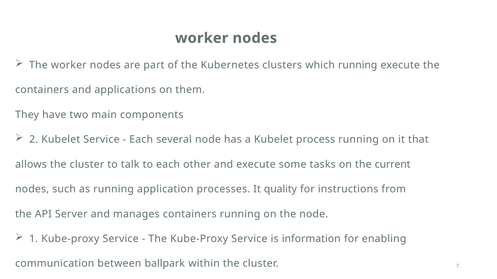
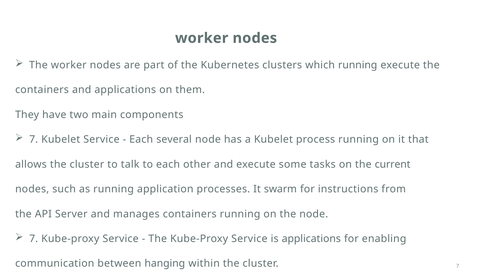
2 at (34, 140): 2 -> 7
quality: quality -> swarm
1 at (34, 239): 1 -> 7
is information: information -> applications
ballpark: ballpark -> hanging
